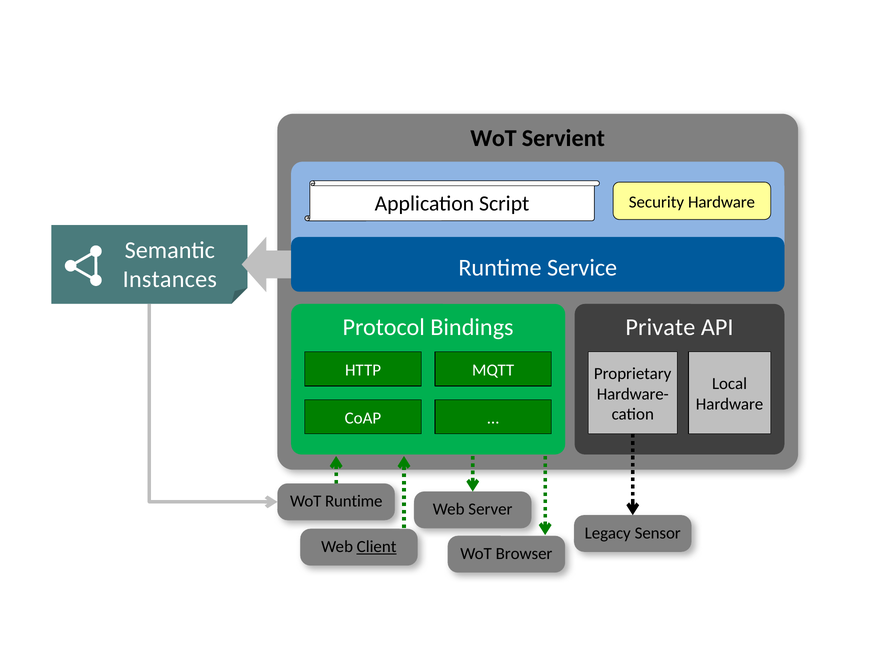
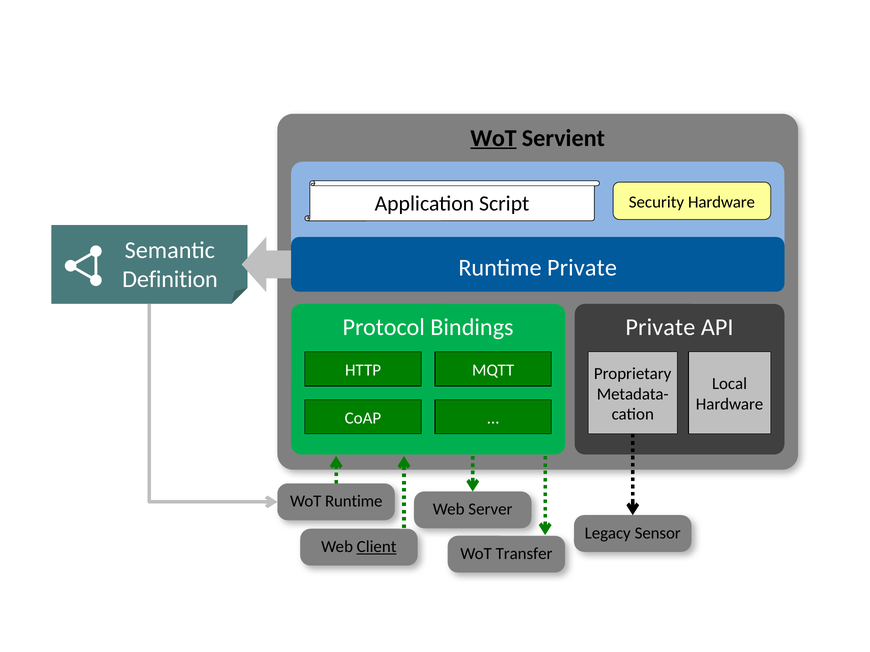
WoT at (493, 138) underline: none -> present
Runtime Service: Service -> Private
Instances: Instances -> Definition
Hardware-: Hardware- -> Metadata-
Browser: Browser -> Transfer
